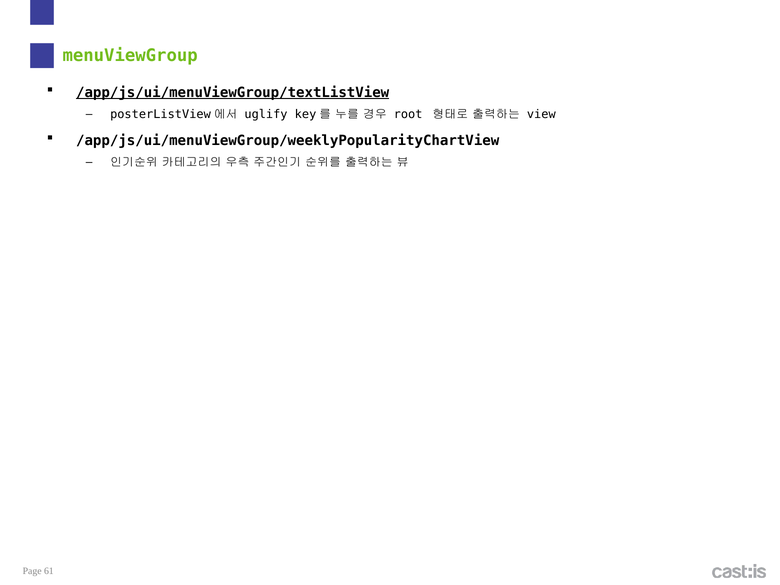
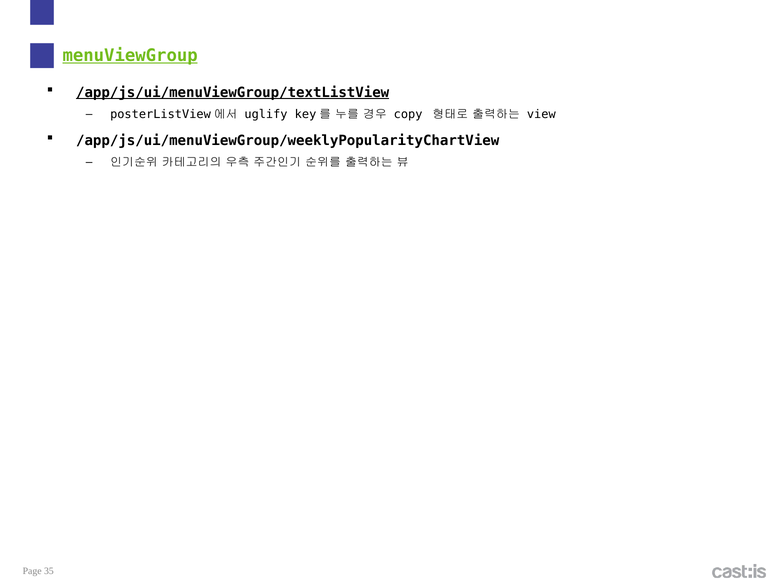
menuViewGroup underline: none -> present
root: root -> copy
61: 61 -> 35
